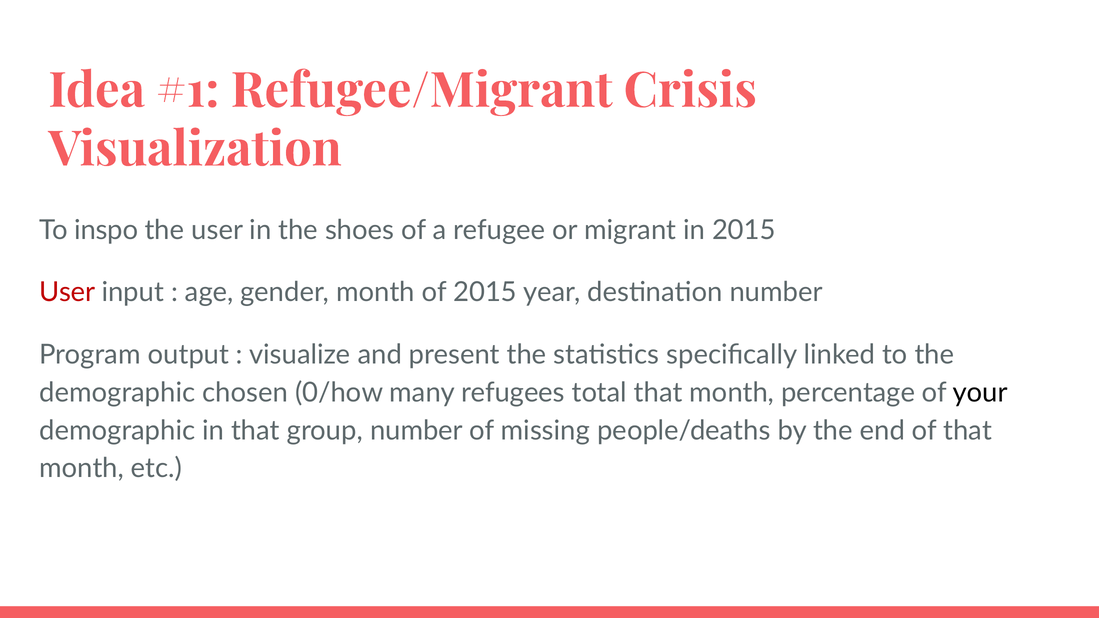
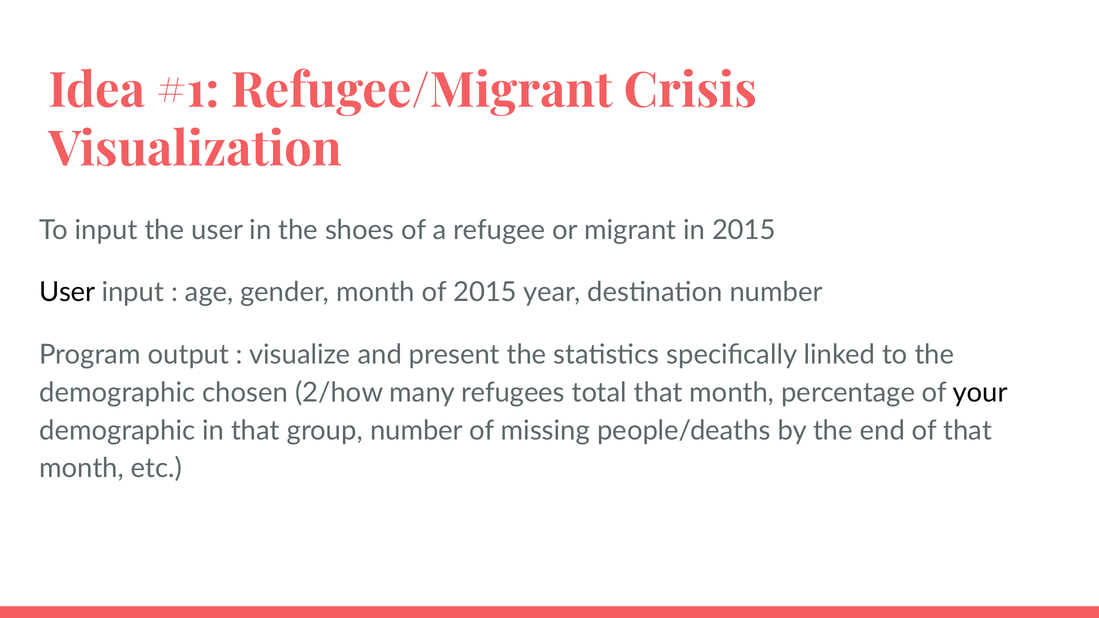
To inspo: inspo -> input
User at (67, 293) colour: red -> black
0/how: 0/how -> 2/how
